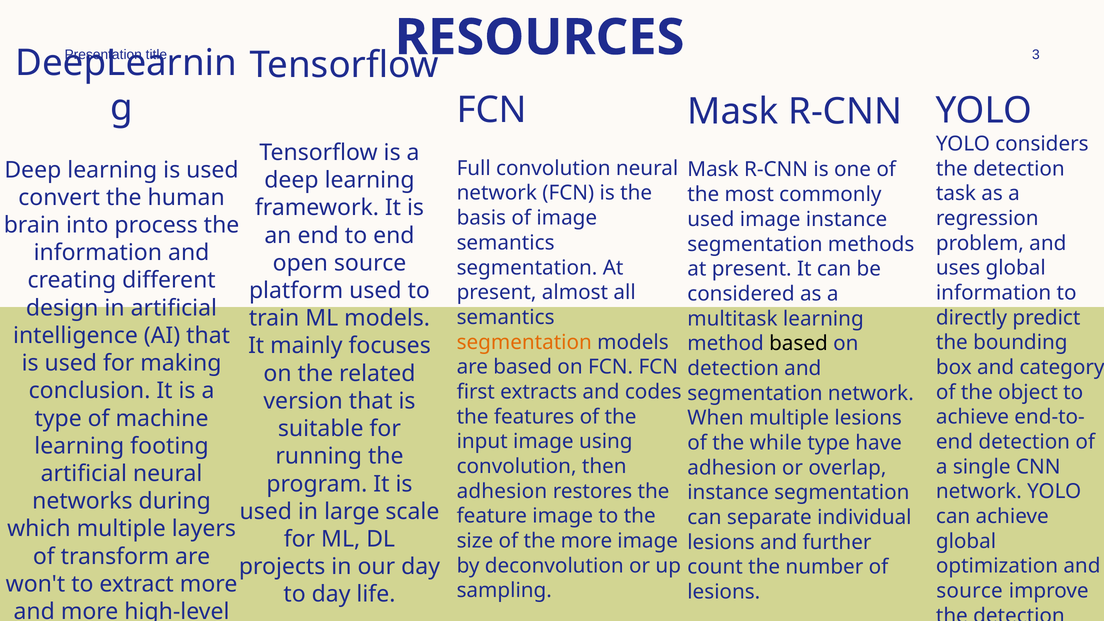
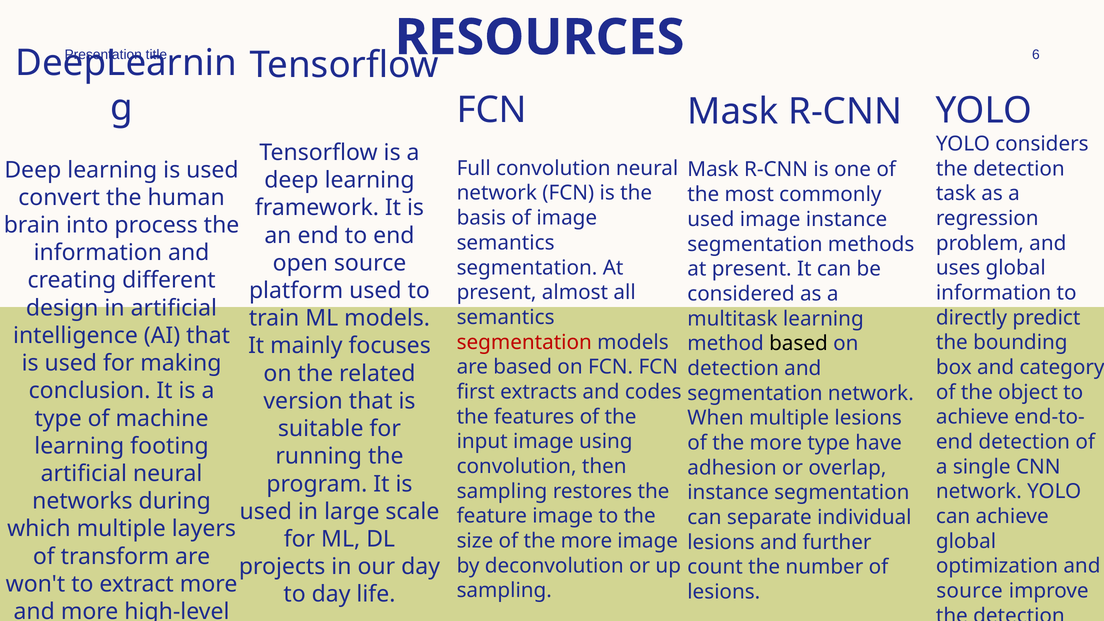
3: 3 -> 6
segmentation at (524, 342) colour: orange -> red
while at (776, 443): while -> more
adhesion at (502, 491): adhesion -> sampling
